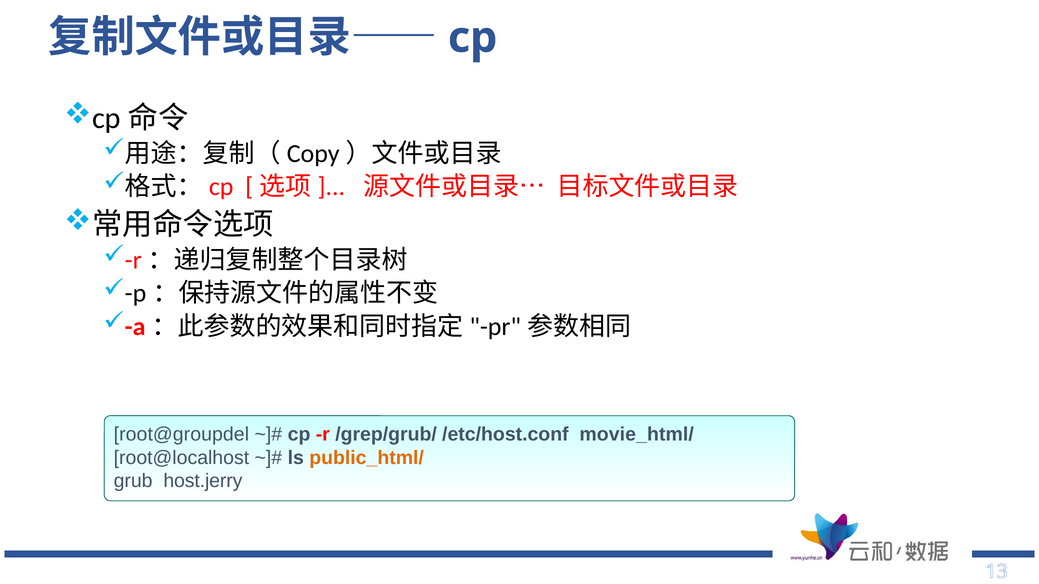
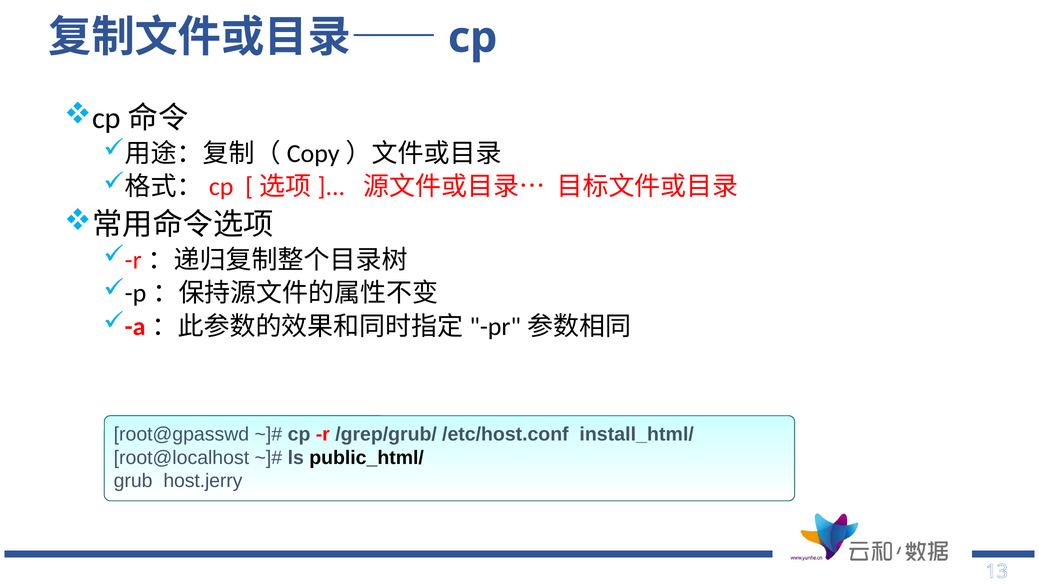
root@groupdel: root@groupdel -> root@gpasswd
movie_html/: movie_html/ -> install_html/
public_html/ colour: orange -> black
